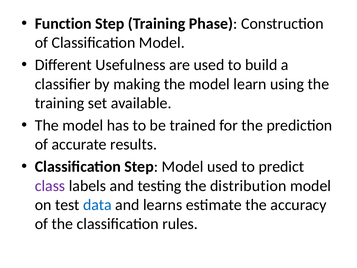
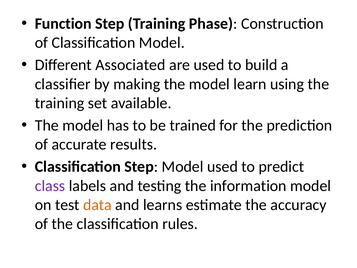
Usefulness: Usefulness -> Associated
distribution: distribution -> information
data colour: blue -> orange
